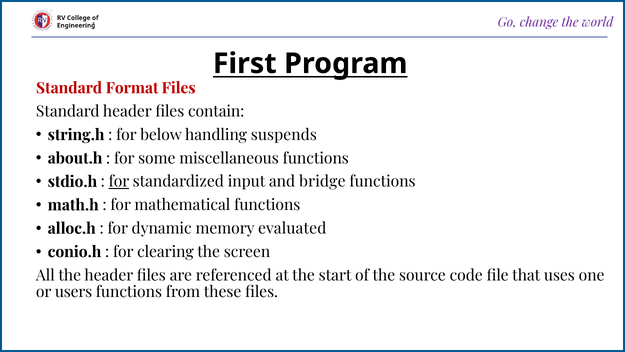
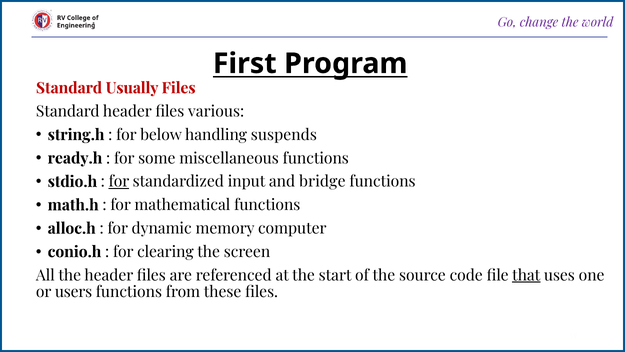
Format: Format -> Usually
contain: contain -> various
about.h: about.h -> ready.h
evaluated: evaluated -> computer
that underline: none -> present
